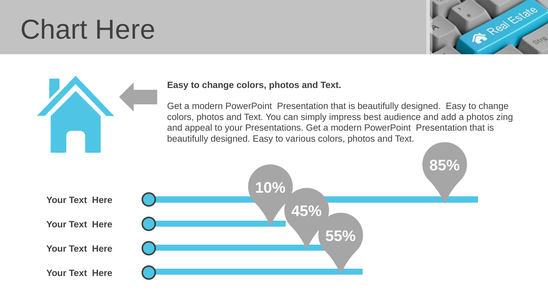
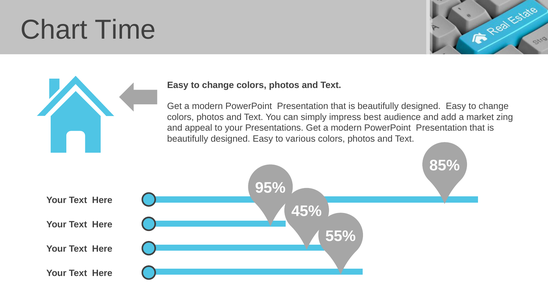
Chart Here: Here -> Time
a photos: photos -> market
10%: 10% -> 95%
